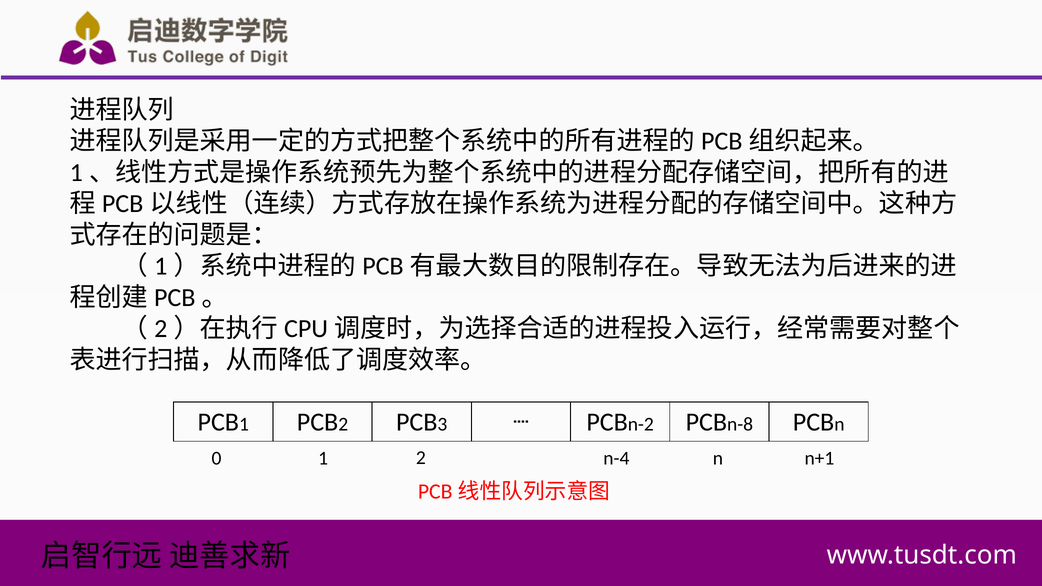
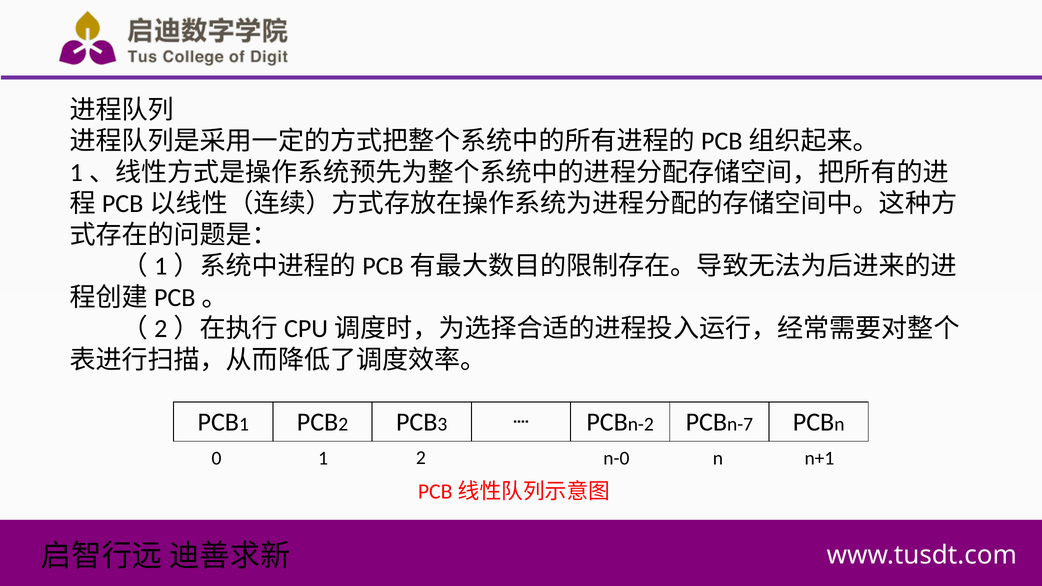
n-8: n-8 -> n-7
n-4: n-4 -> n-0
